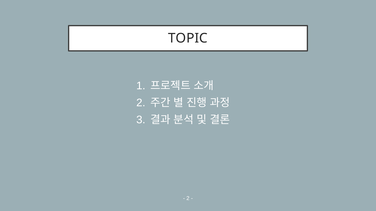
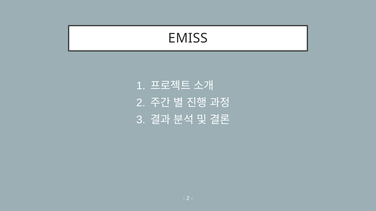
TOPIC: TOPIC -> EMISS
